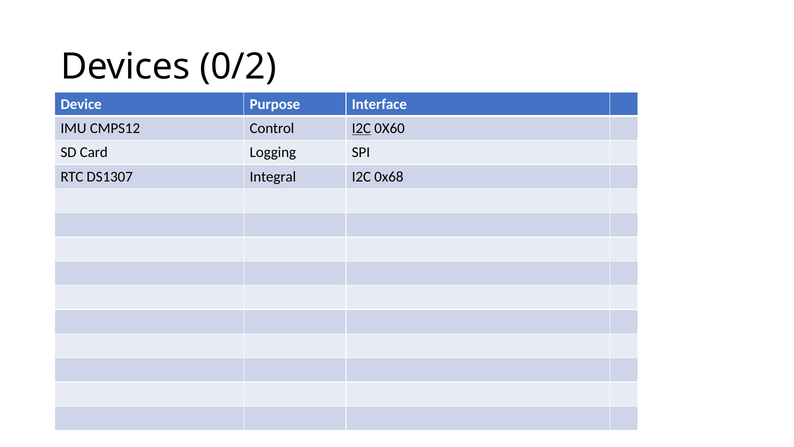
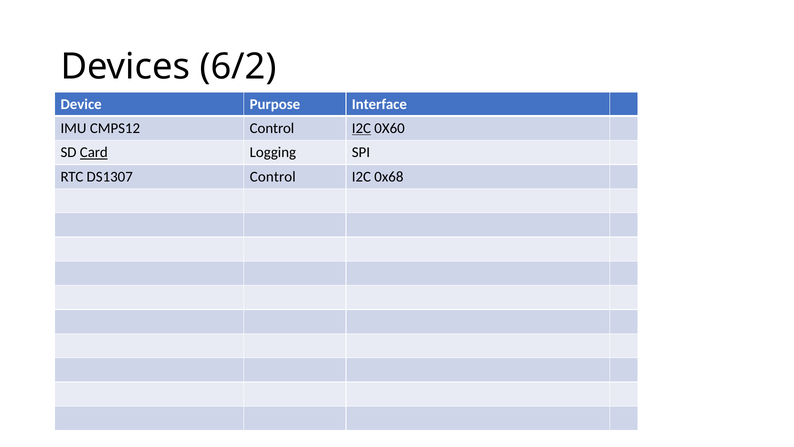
0/2: 0/2 -> 6/2
Card underline: none -> present
DS1307 Integral: Integral -> Control
